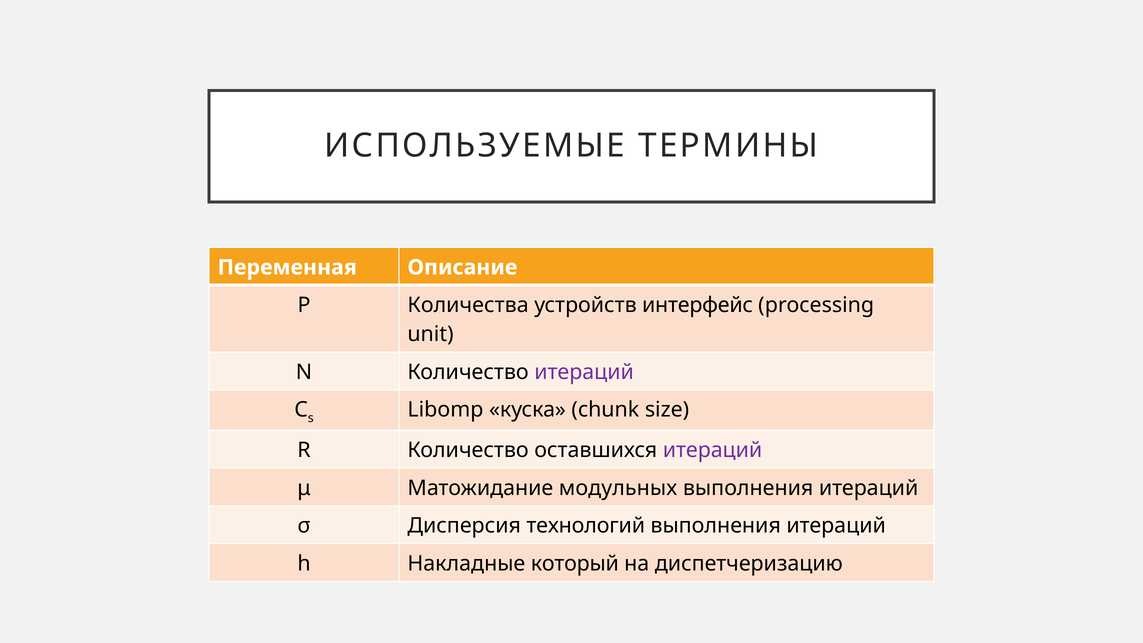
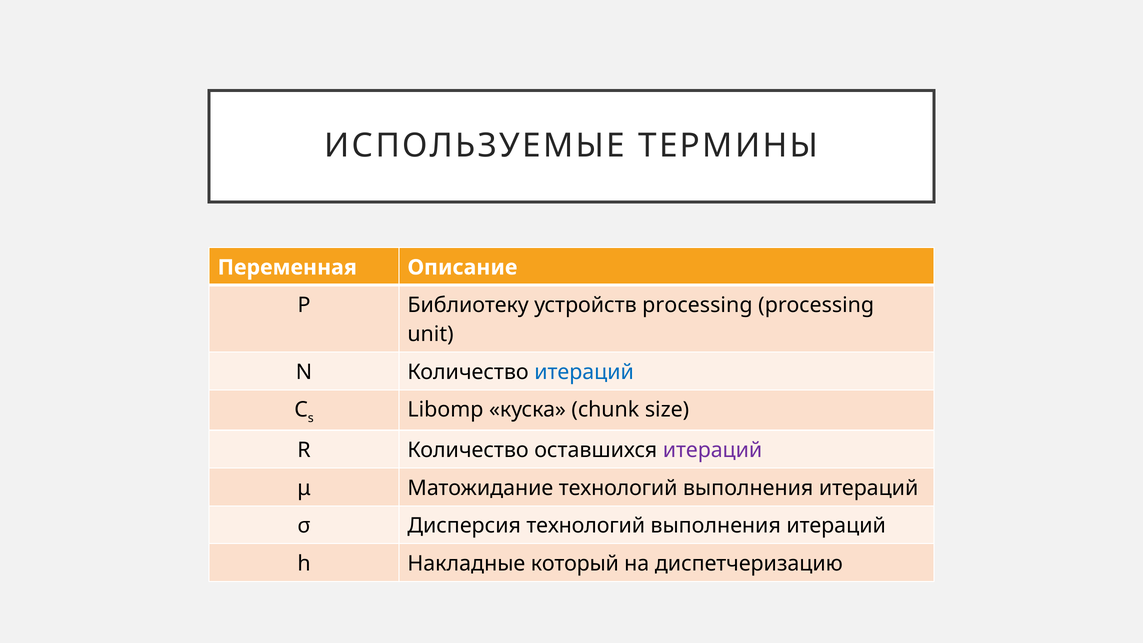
Количества: Количества -> Библиотеку
устройств интерфейс: интерфейс -> processing
итераций at (584, 372) colour: purple -> blue
Матожидание модульных: модульных -> технологий
